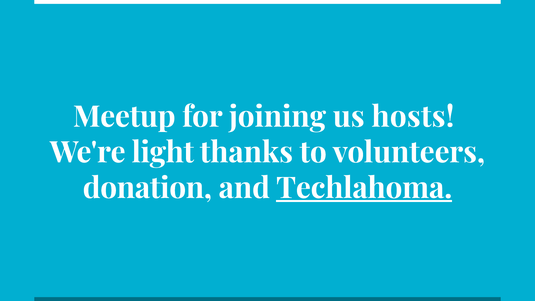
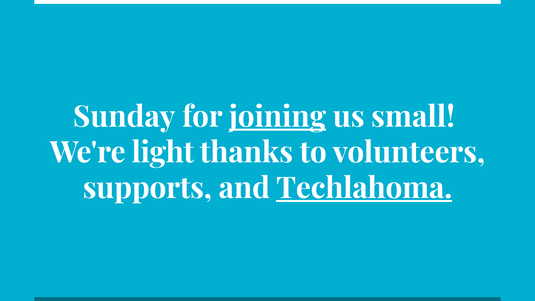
Meetup: Meetup -> Sunday
joining underline: none -> present
hosts: hosts -> small
donation: donation -> supports
